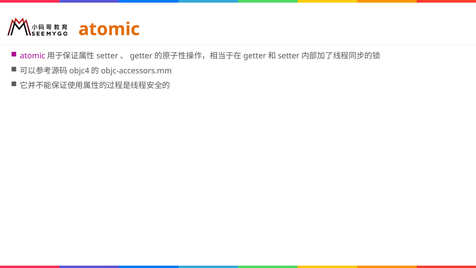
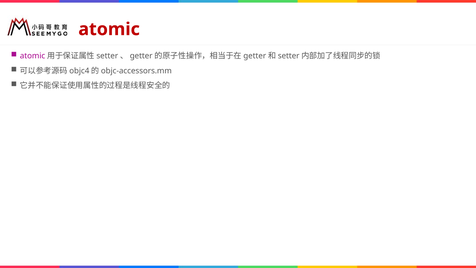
atomic colour: orange -> red
